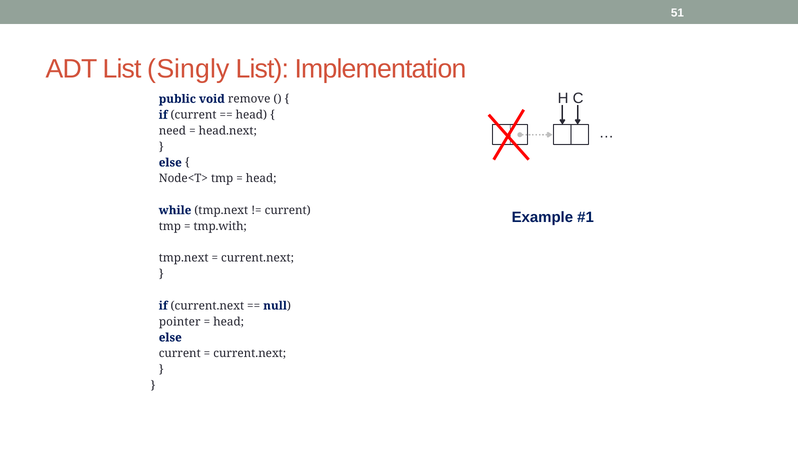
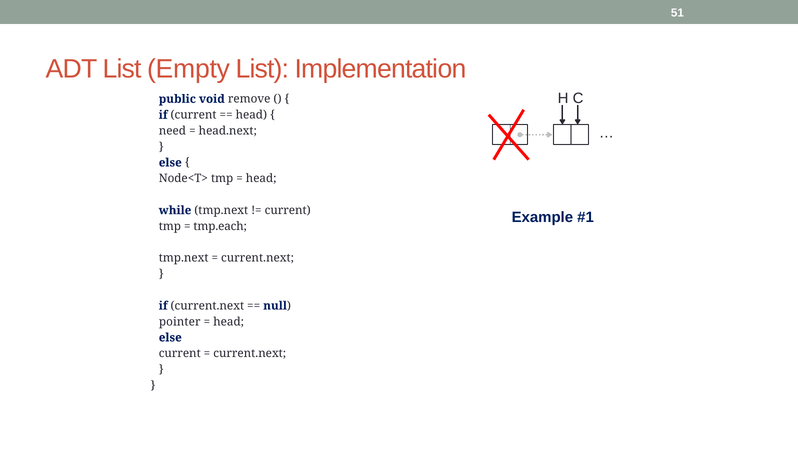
Singly: Singly -> Empty
tmp.with: tmp.with -> tmp.each
